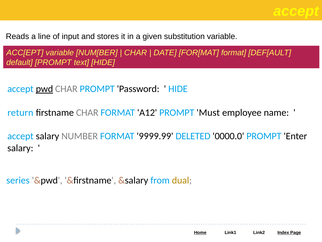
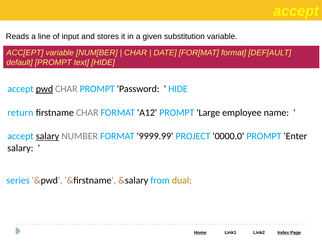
Must: Must -> Large
salary at (47, 136) underline: none -> present
DELETED: DELETED -> PROJECT
